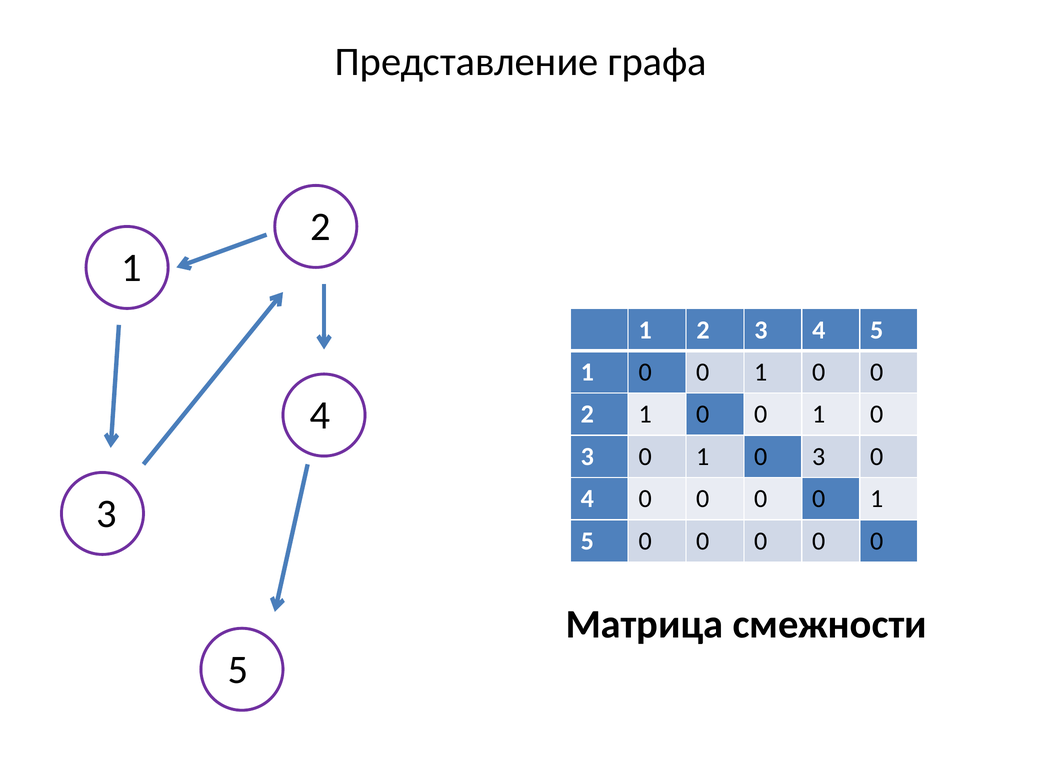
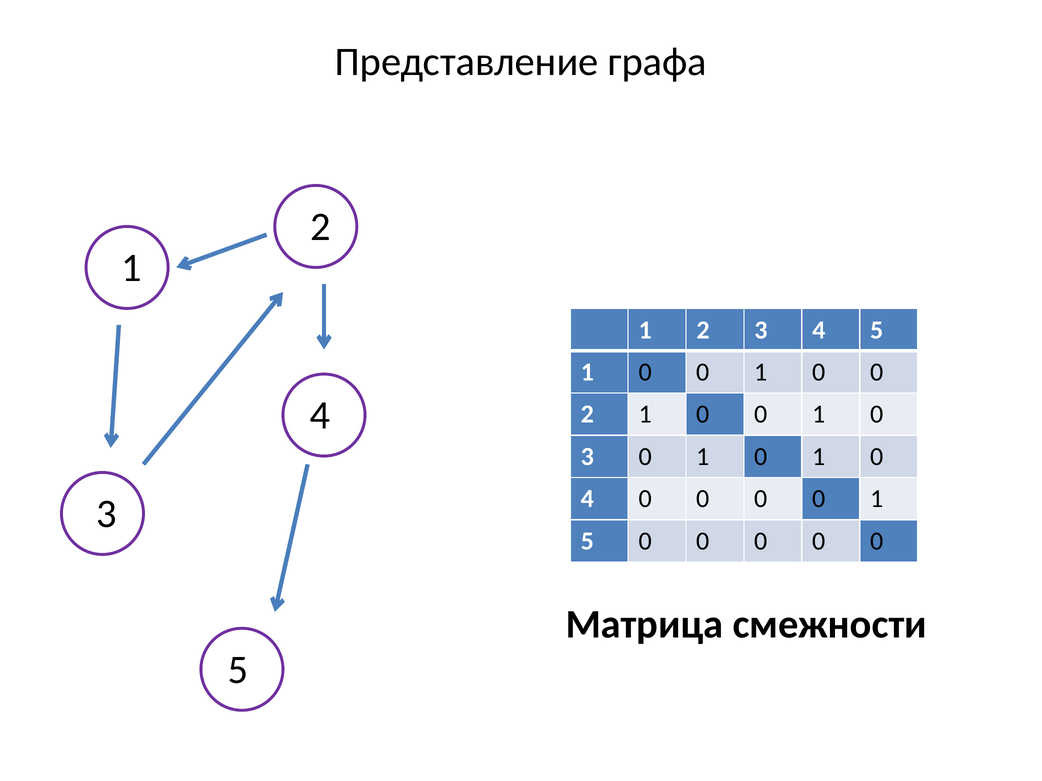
3 at (819, 457): 3 -> 1
